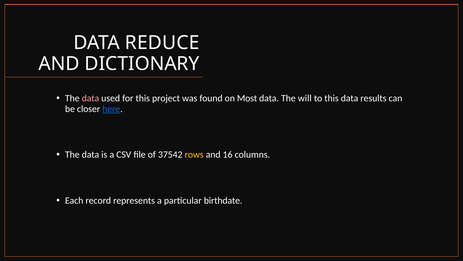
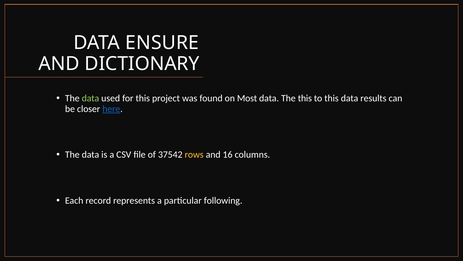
REDUCE: REDUCE -> ENSURE
data at (90, 98) colour: pink -> light green
The will: will -> this
birthdate: birthdate -> following
